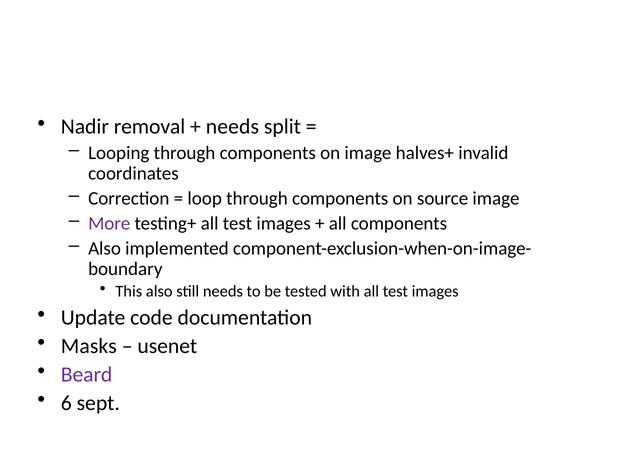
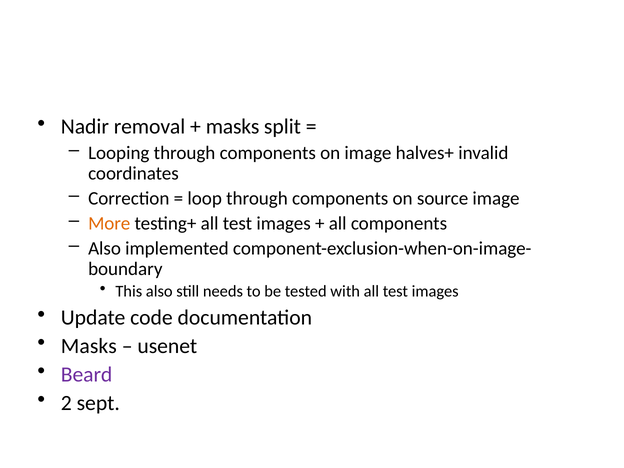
needs at (232, 127): needs -> masks
More colour: purple -> orange
6: 6 -> 2
